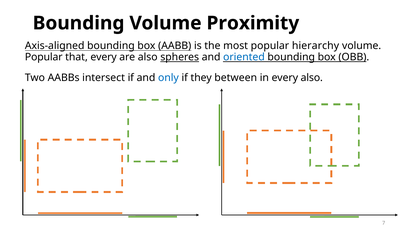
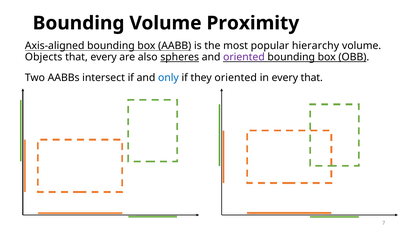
Popular at (44, 57): Popular -> Objects
oriented at (244, 57) colour: blue -> purple
they between: between -> oriented
every also: also -> that
